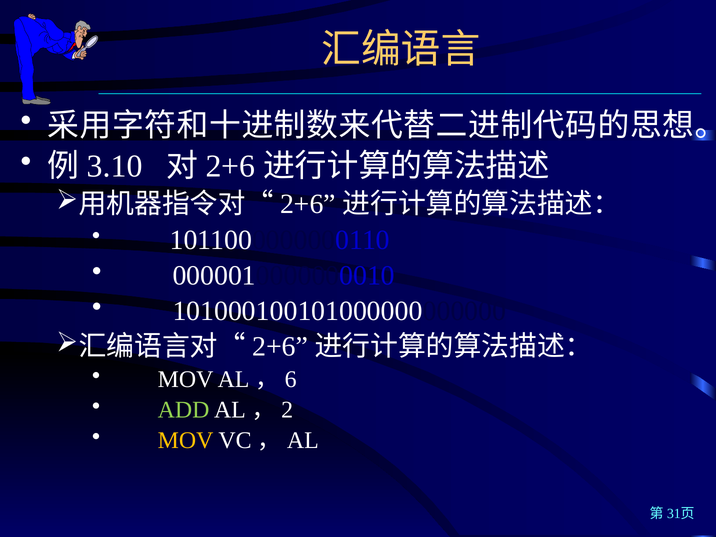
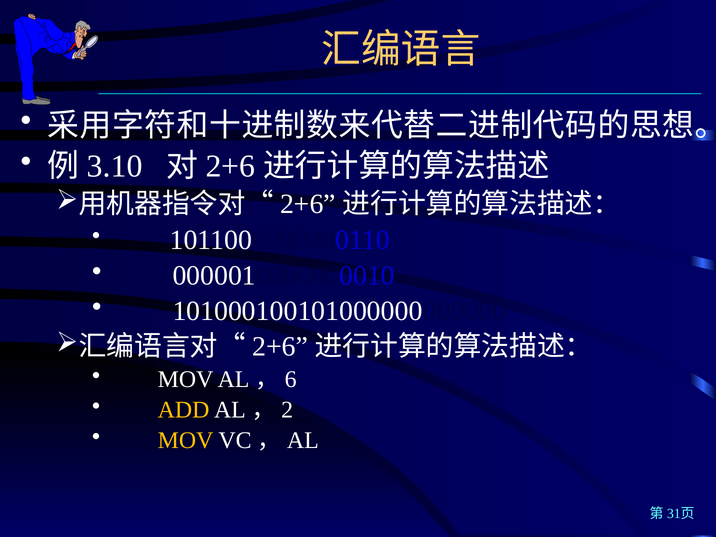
ADD colour: light green -> yellow
